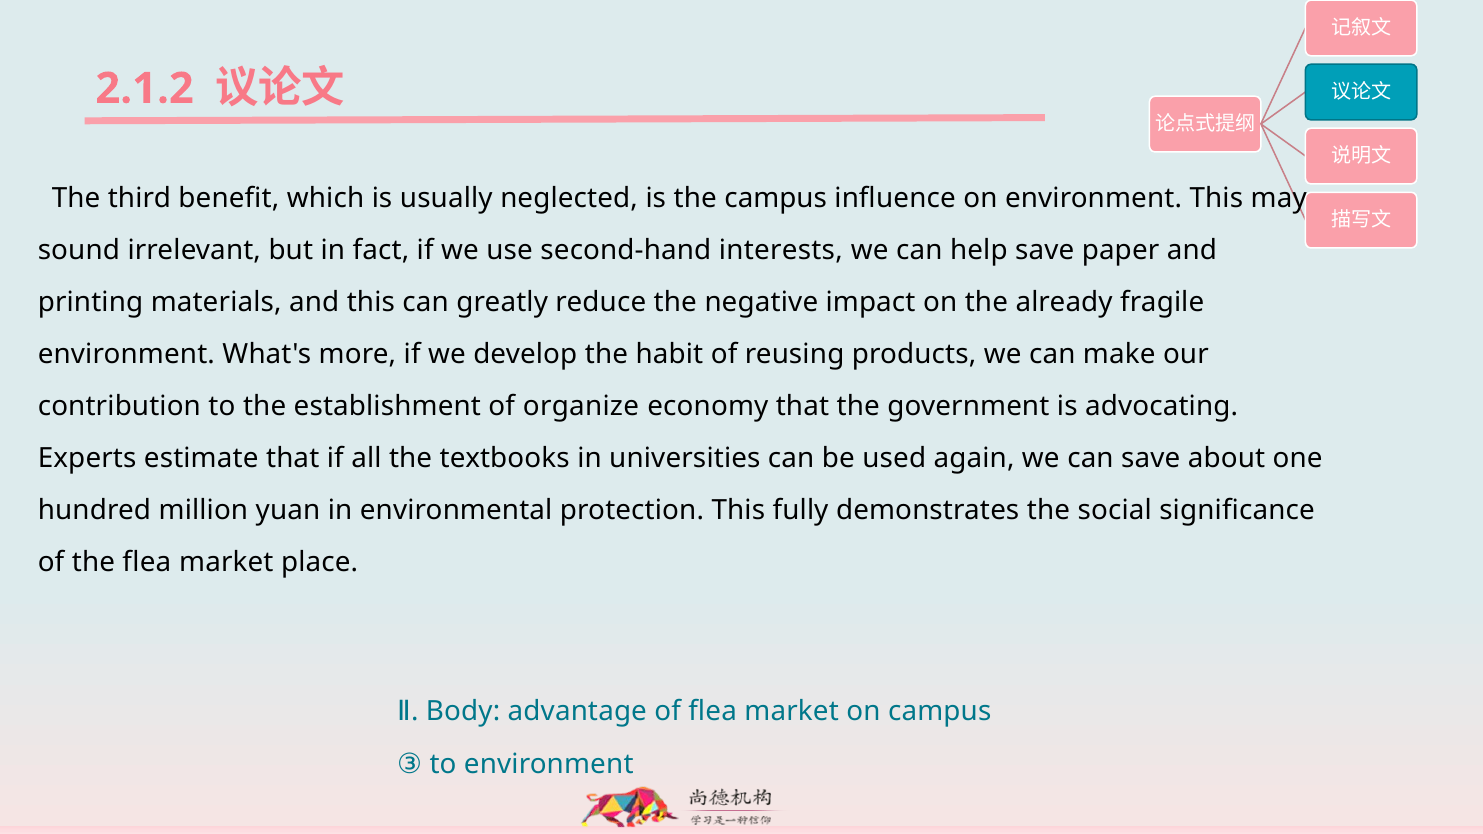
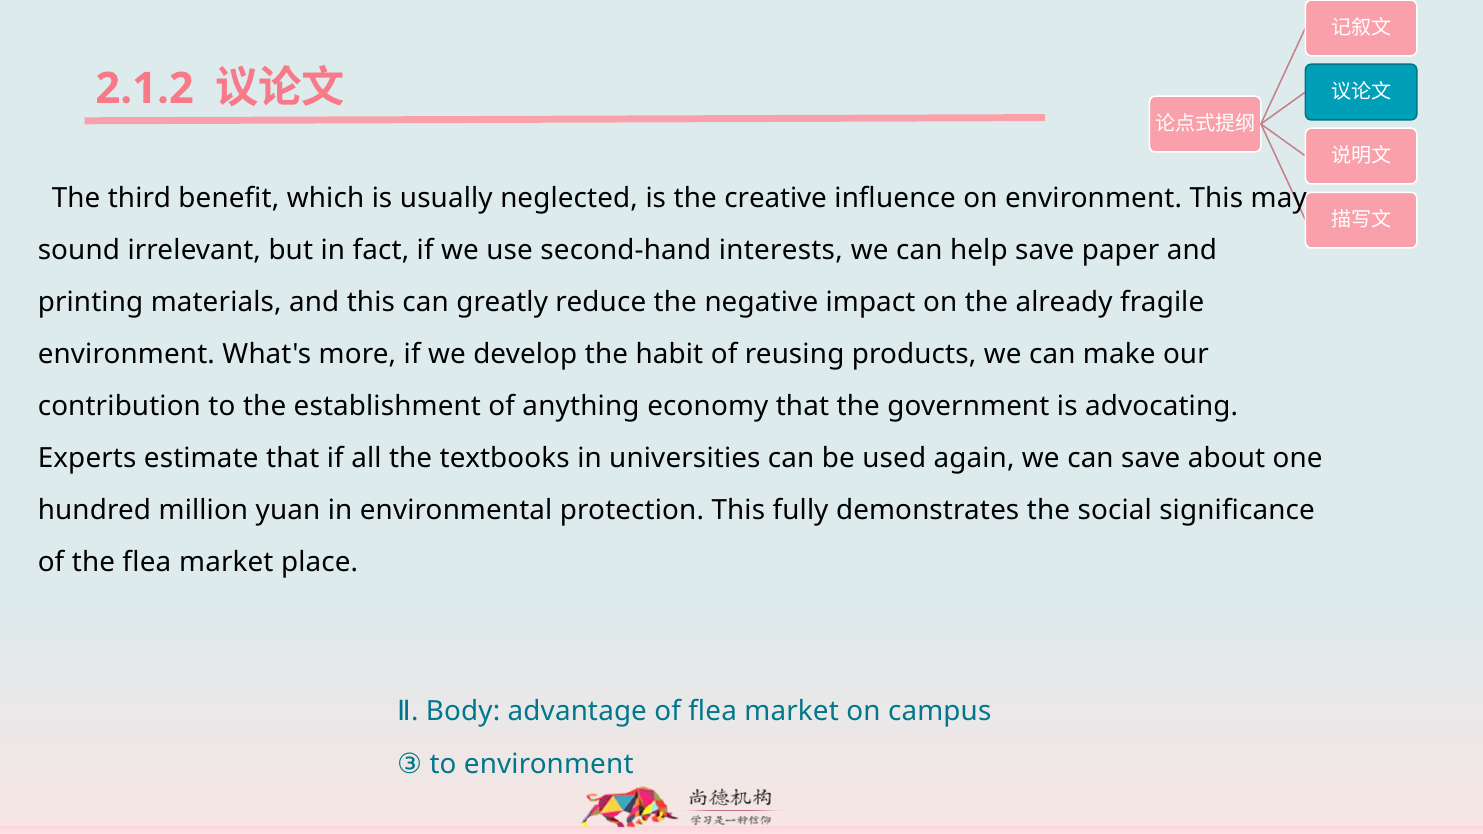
the campus: campus -> creative
organize: organize -> anything
